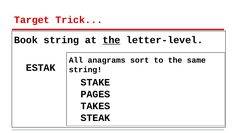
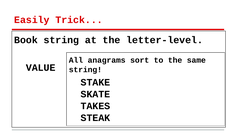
Target: Target -> Easily
the at (111, 40) underline: present -> none
ESTAK: ESTAK -> VALUE
PAGES: PAGES -> SKATE
